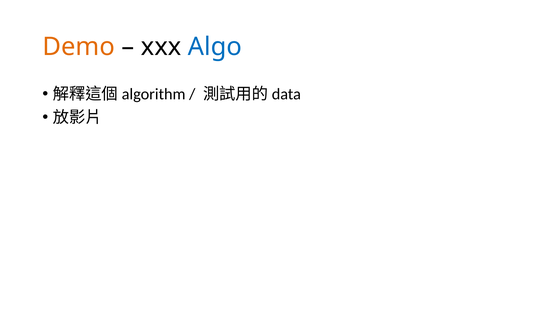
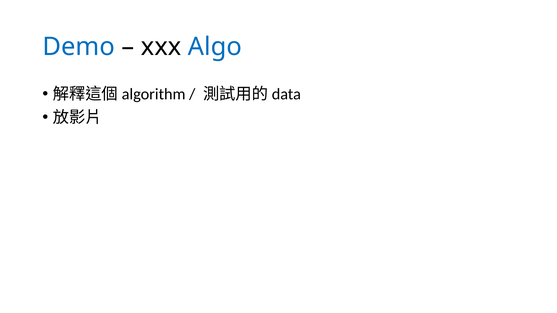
Demo colour: orange -> blue
